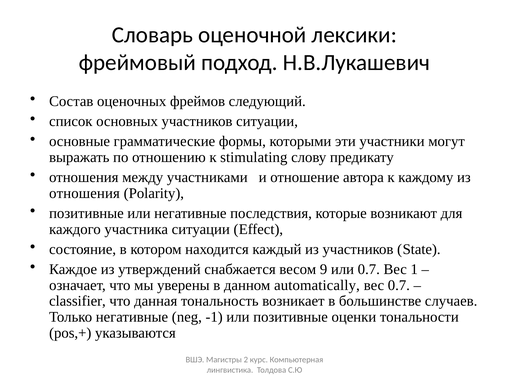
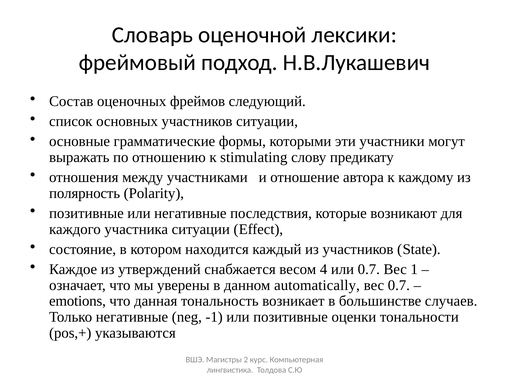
отношения at (84, 193): отношения -> полярность
9: 9 -> 4
classifier: classifier -> emotions
